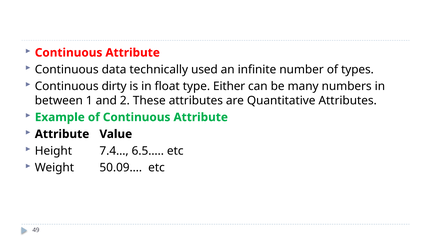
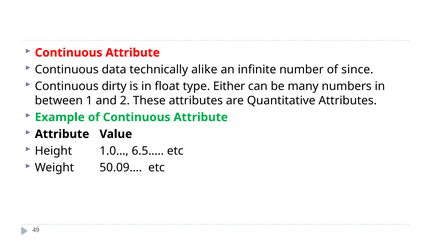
used: used -> alike
types: types -> since
7.4…: 7.4… -> 1.0…
